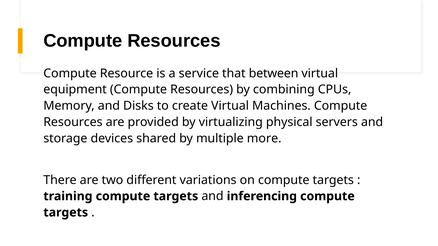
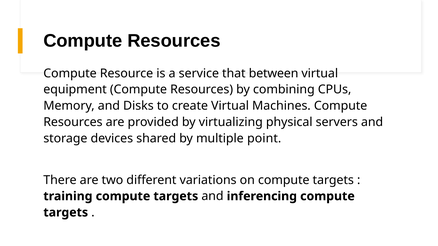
more: more -> point
